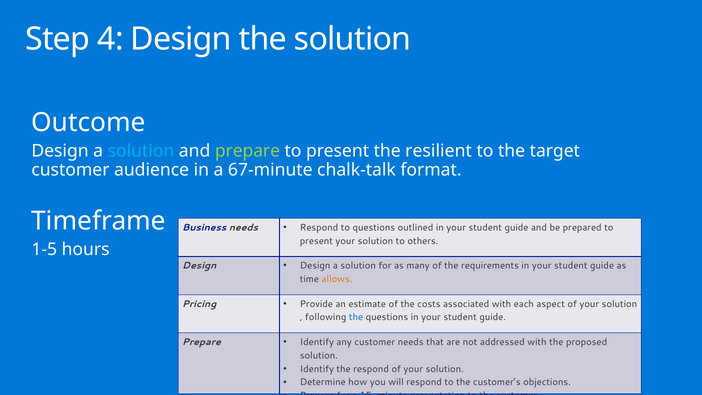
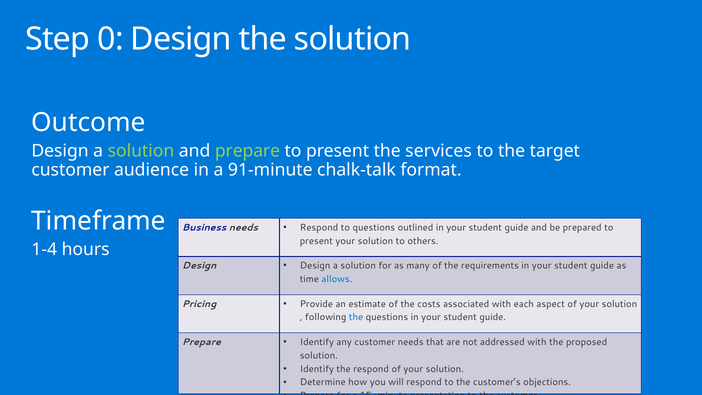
4: 4 -> 0
solution at (141, 151) colour: light blue -> light green
resilient: resilient -> services
67-minute: 67-minute -> 91-minute
1-5: 1-5 -> 1-4
allows colour: orange -> blue
